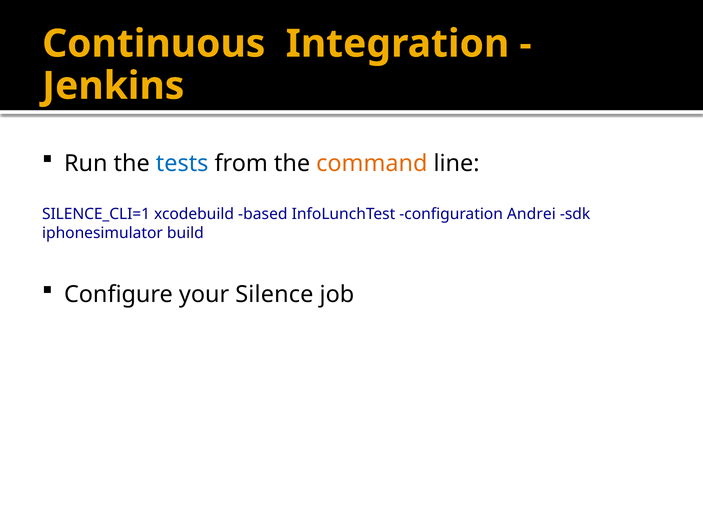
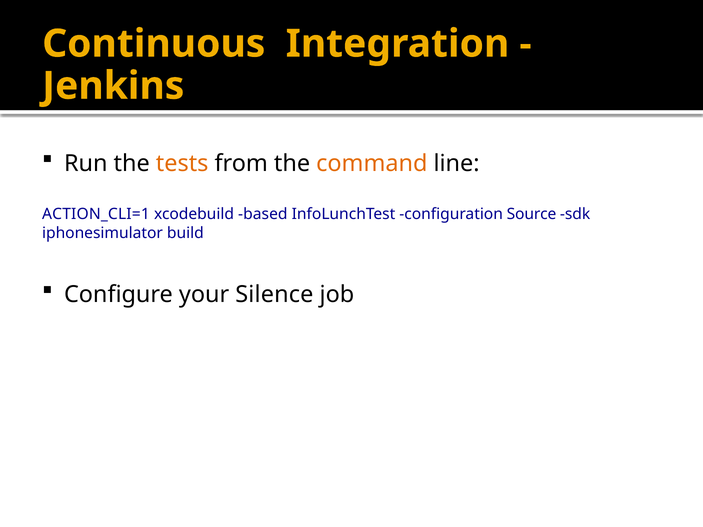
tests colour: blue -> orange
SILENCE_CLI=1: SILENCE_CLI=1 -> ACTION_CLI=1
Andrei: Andrei -> Source
